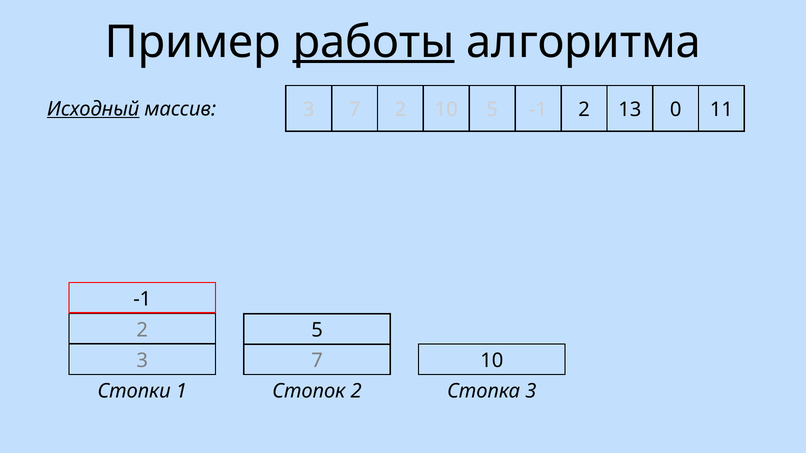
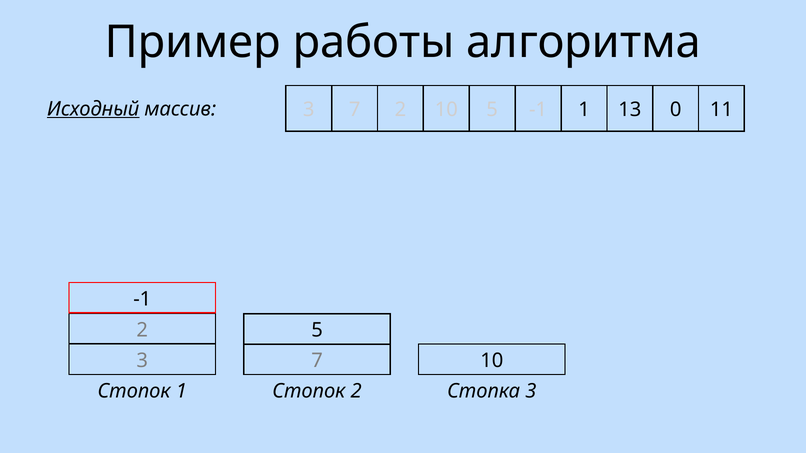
работы underline: present -> none
-1 2: 2 -> 1
Стопки at (134, 392): Стопки -> Стопок
